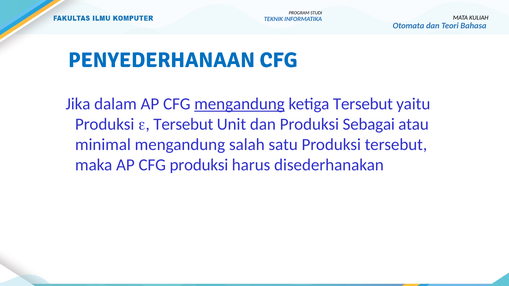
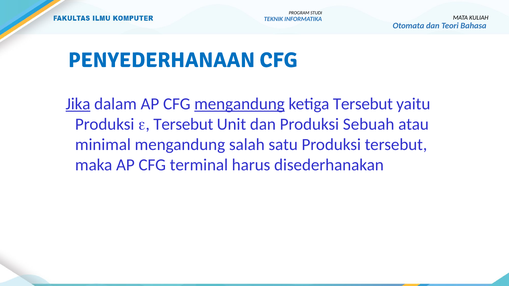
Jika underline: none -> present
Sebagai: Sebagai -> Sebuah
CFG produksi: produksi -> terminal
